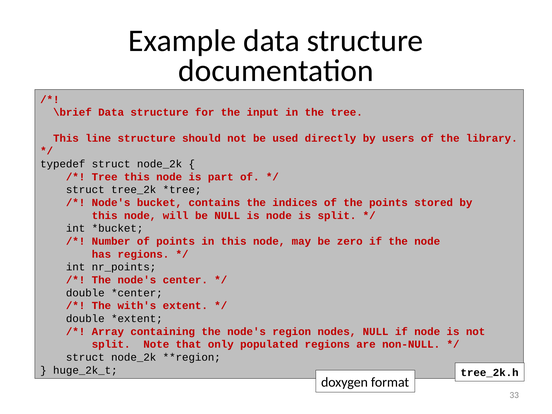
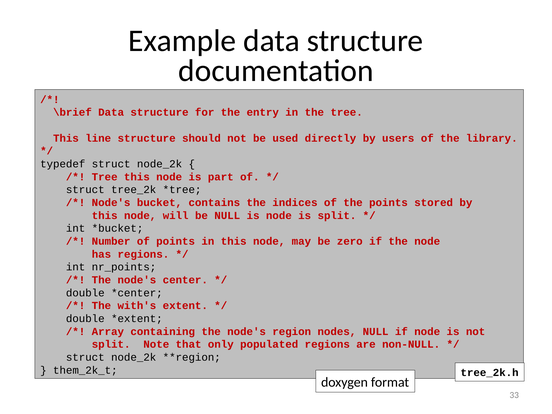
input: input -> entry
huge_2k_t: huge_2k_t -> them_2k_t
